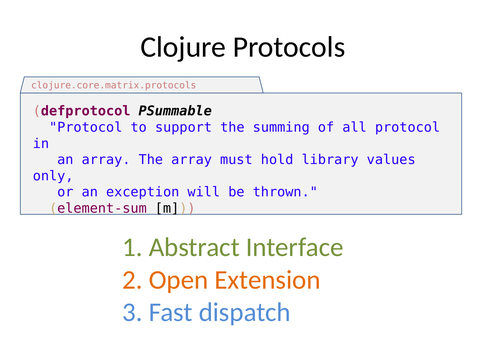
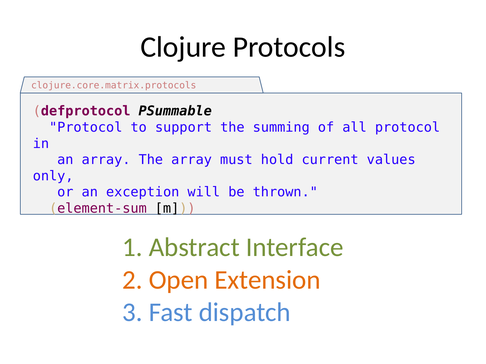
library: library -> current
